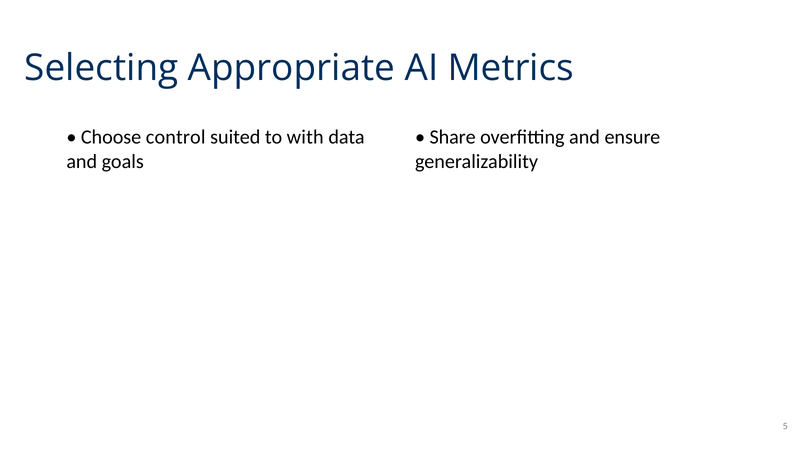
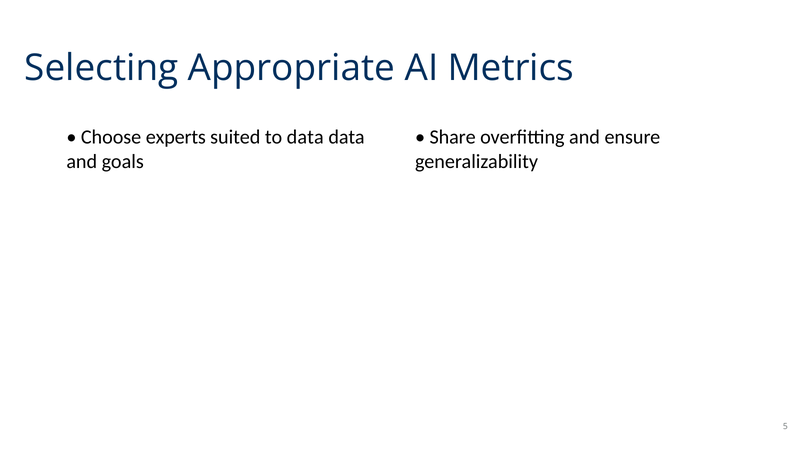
control: control -> experts
to with: with -> data
